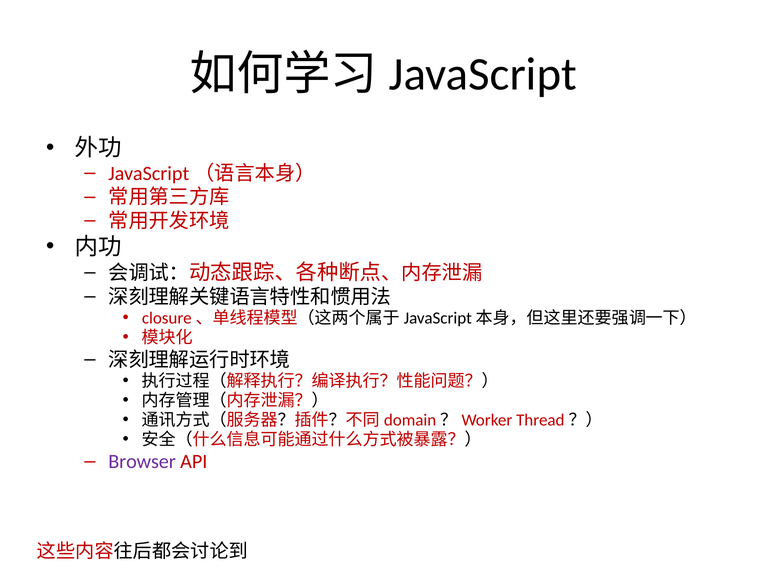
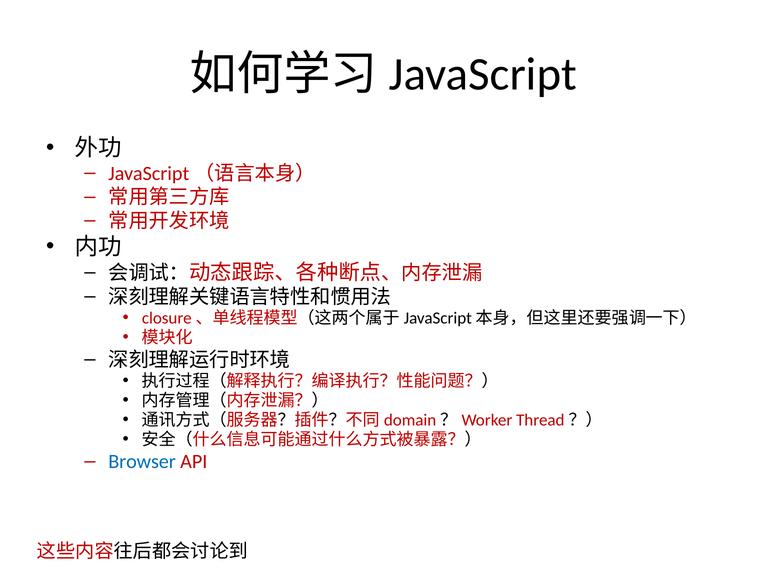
Browser colour: purple -> blue
